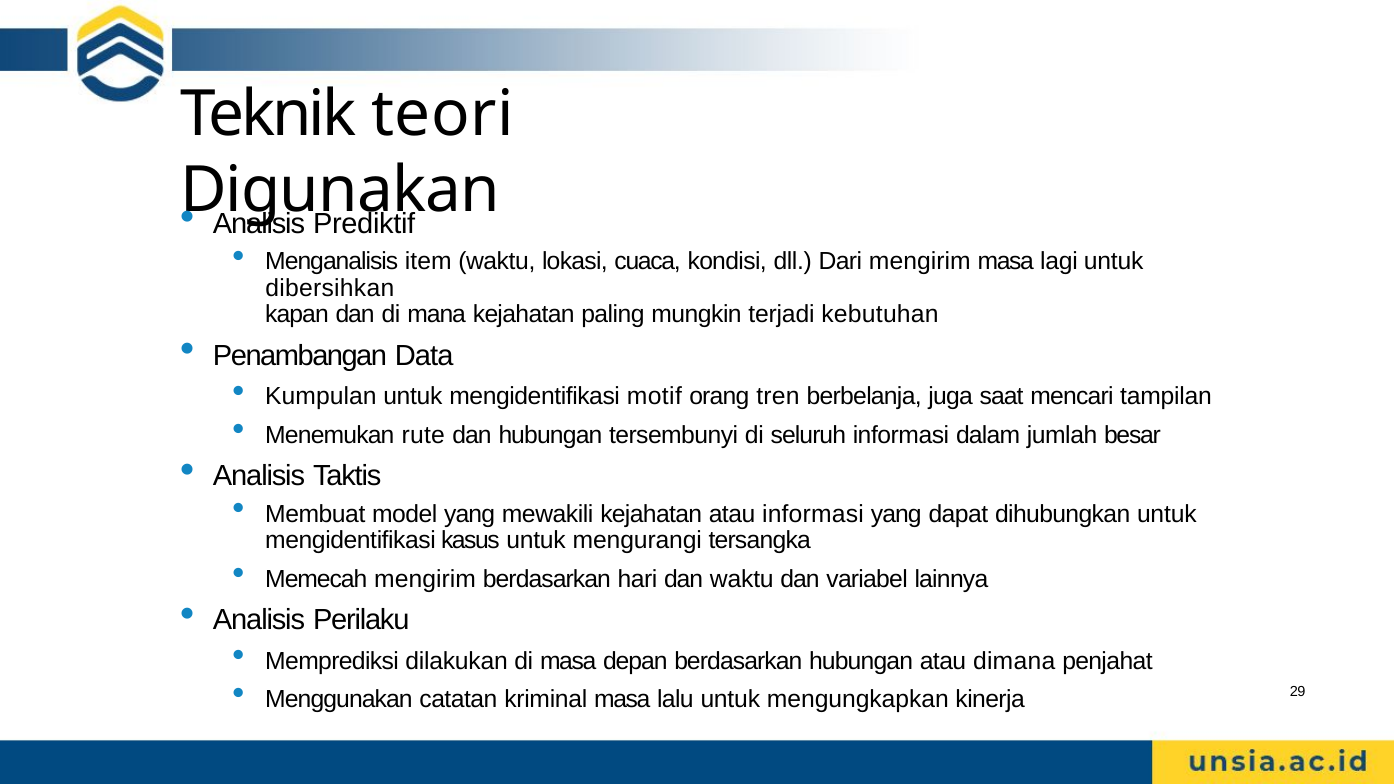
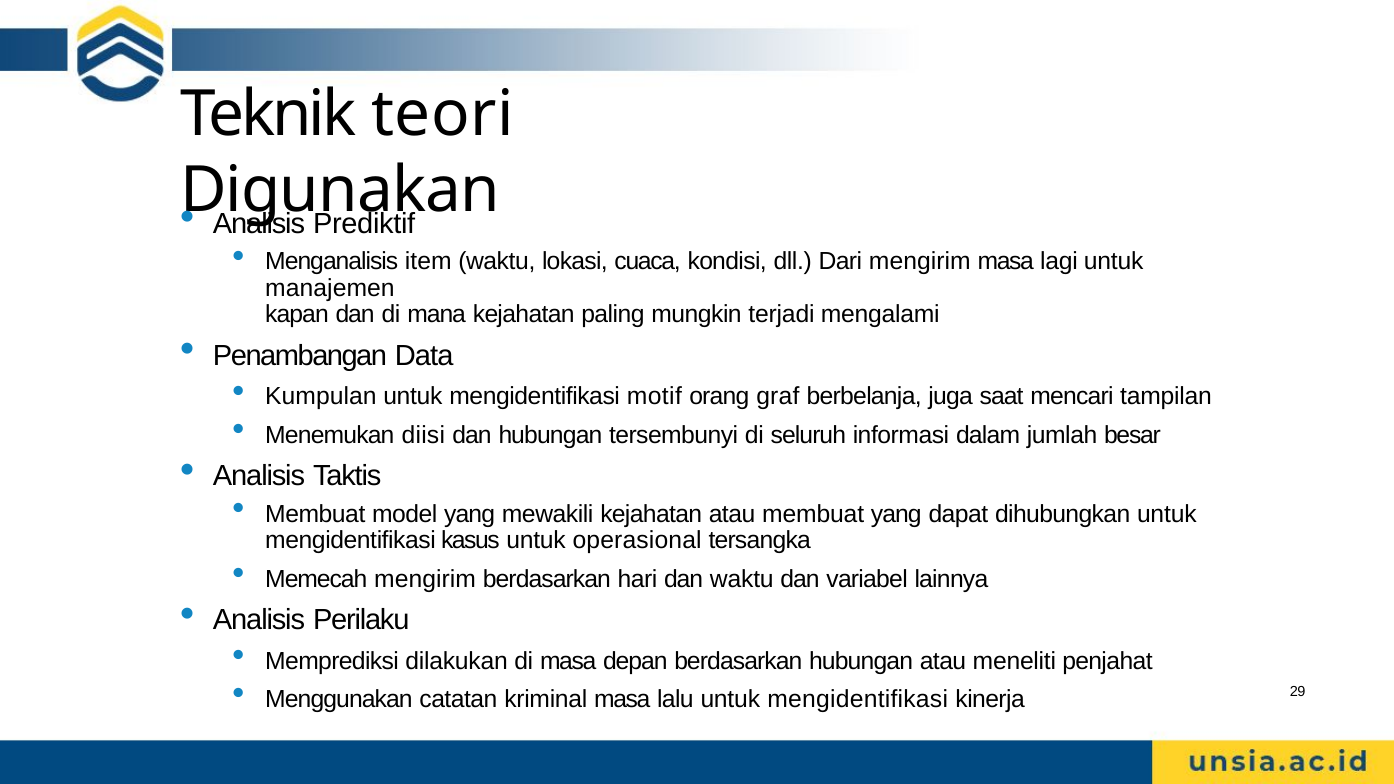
dibersihkan: dibersihkan -> manajemen
kebutuhan: kebutuhan -> mengalami
tren: tren -> graf
rute: rute -> diisi
atau informasi: informasi -> membuat
mengurangi: mengurangi -> operasional
dimana: dimana -> meneliti
lalu untuk mengungkapkan: mengungkapkan -> mengidentifikasi
